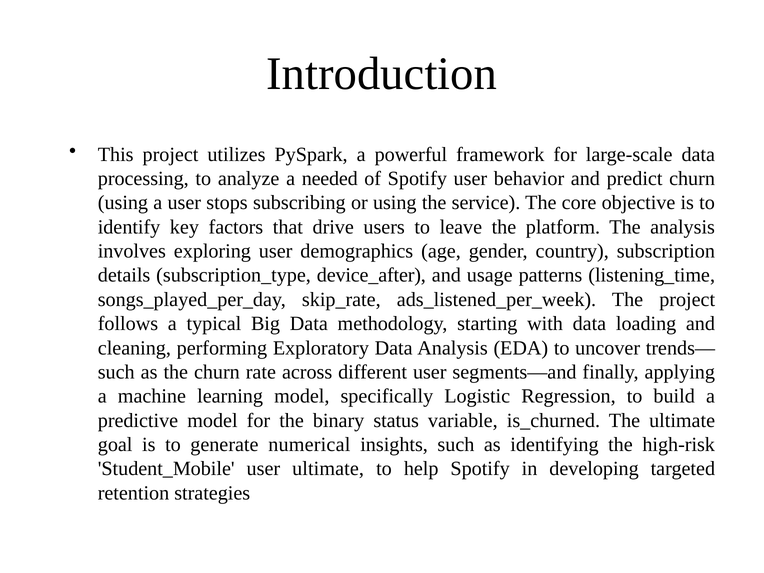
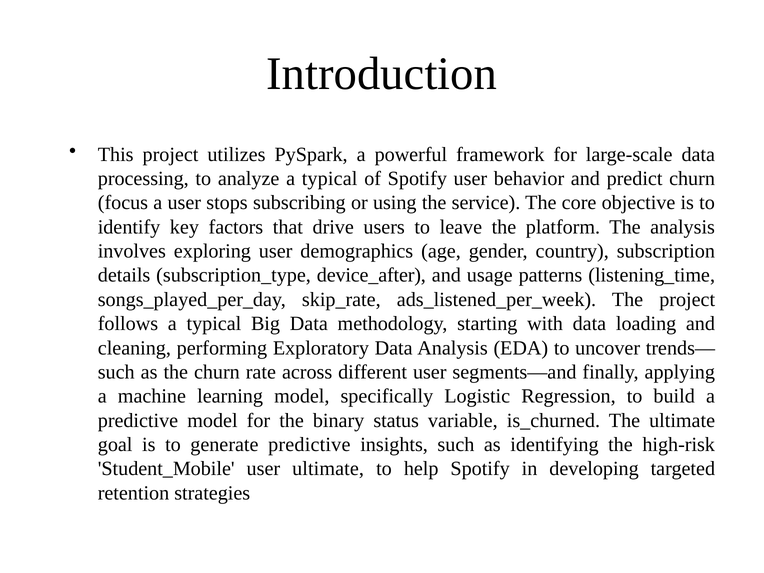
analyze a needed: needed -> typical
using at (123, 203): using -> focus
generate numerical: numerical -> predictive
